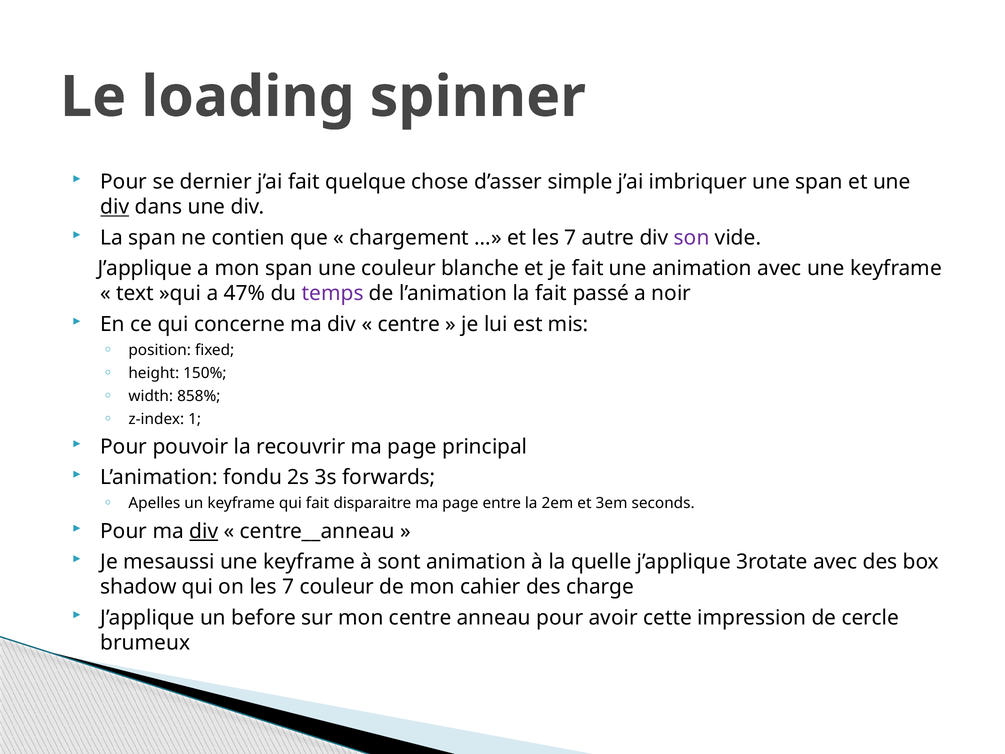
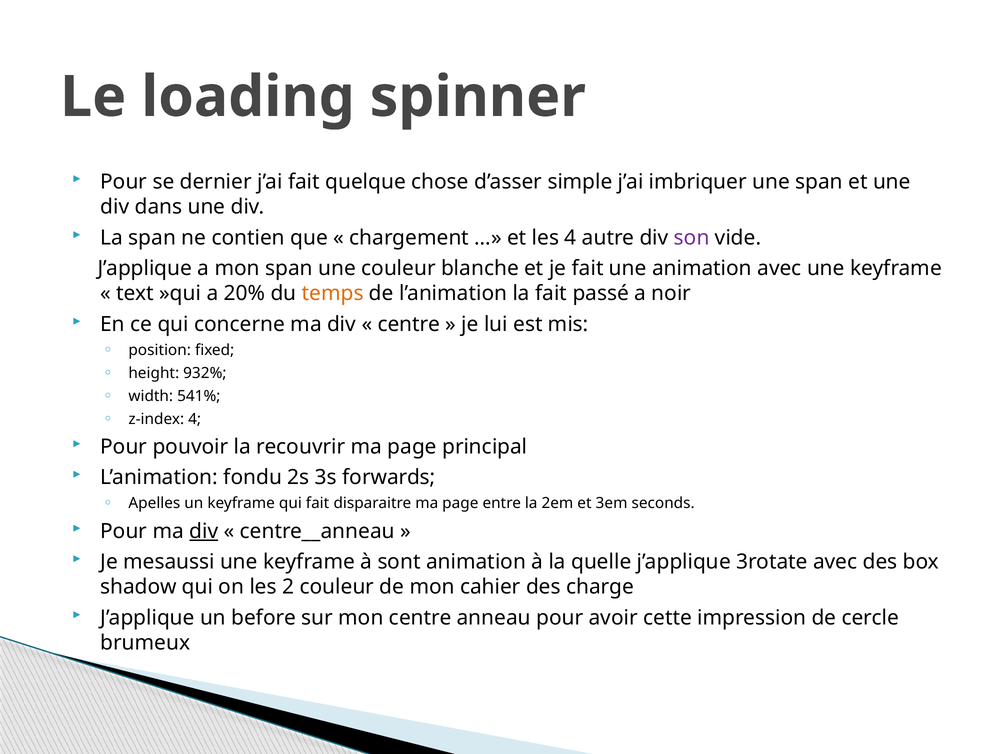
div at (115, 207) underline: present -> none
et les 7: 7 -> 4
47%: 47% -> 20%
temps colour: purple -> orange
150%: 150% -> 932%
858%: 858% -> 541%
z-index 1: 1 -> 4
on les 7: 7 -> 2
